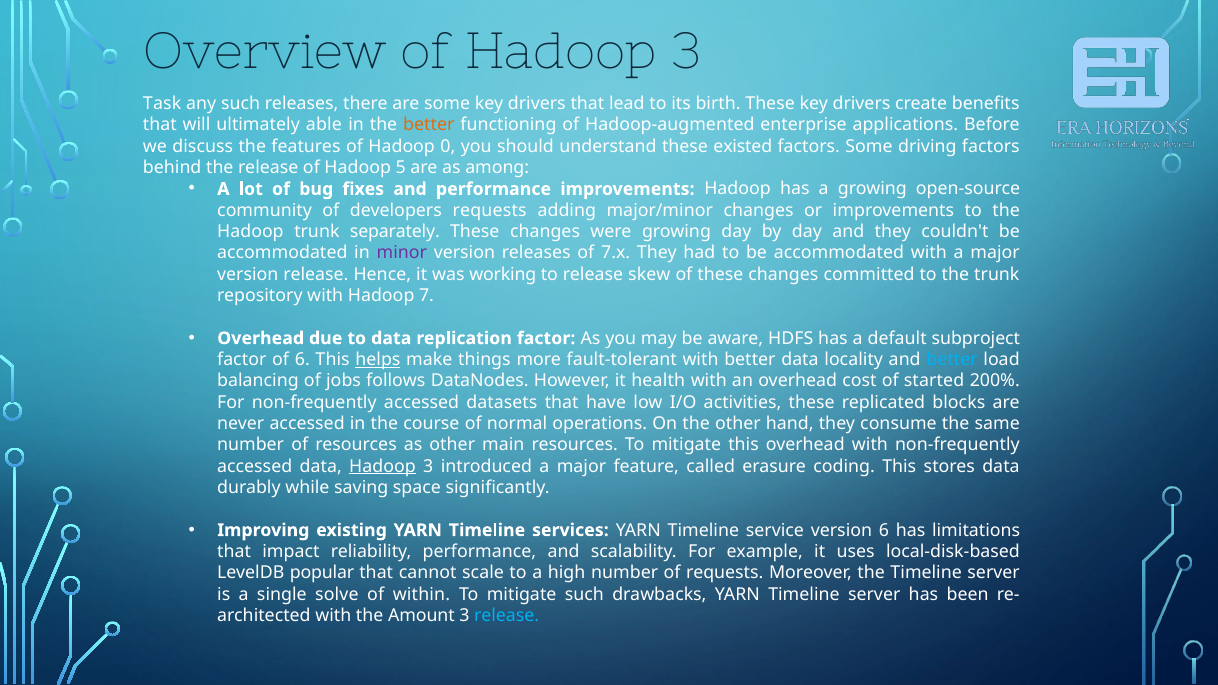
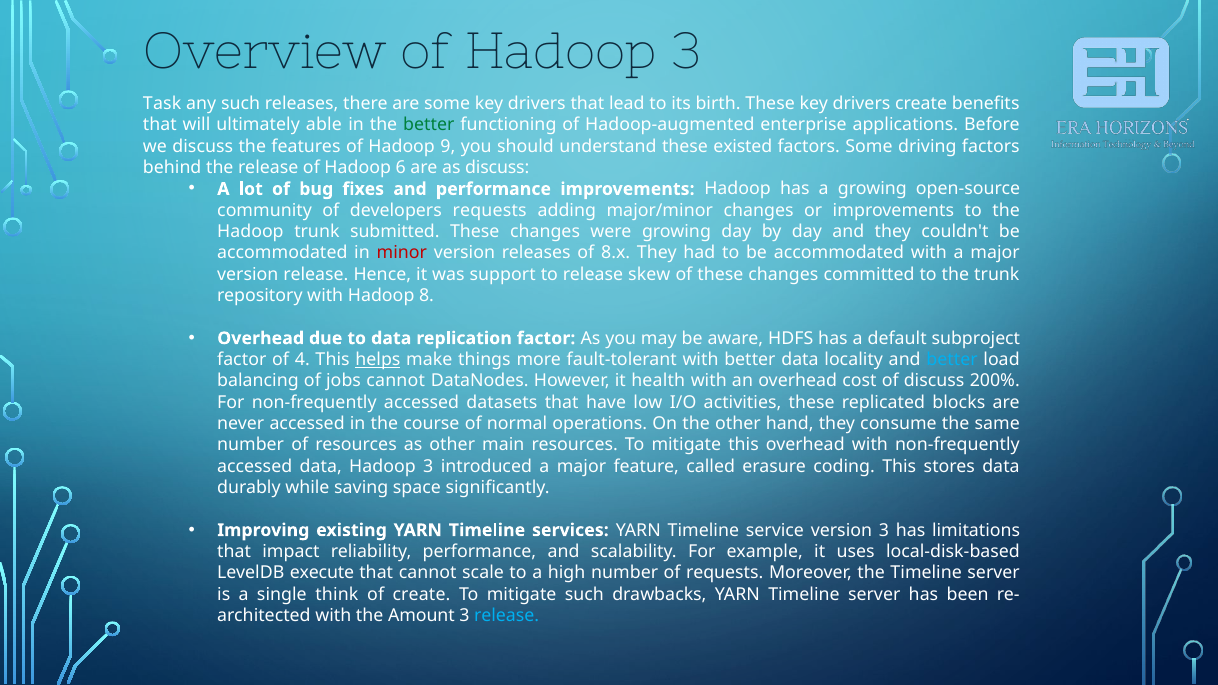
better at (429, 125) colour: orange -> green
0: 0 -> 9
5: 5 -> 6
as among: among -> discuss
separately: separately -> submitted
minor colour: purple -> red
7.x: 7.x -> 8.x
working: working -> support
7: 7 -> 8
of 6: 6 -> 4
jobs follows: follows -> cannot
of started: started -> discuss
Hadoop at (383, 466) underline: present -> none
version 6: 6 -> 3
popular: popular -> execute
solve: solve -> think
of within: within -> create
